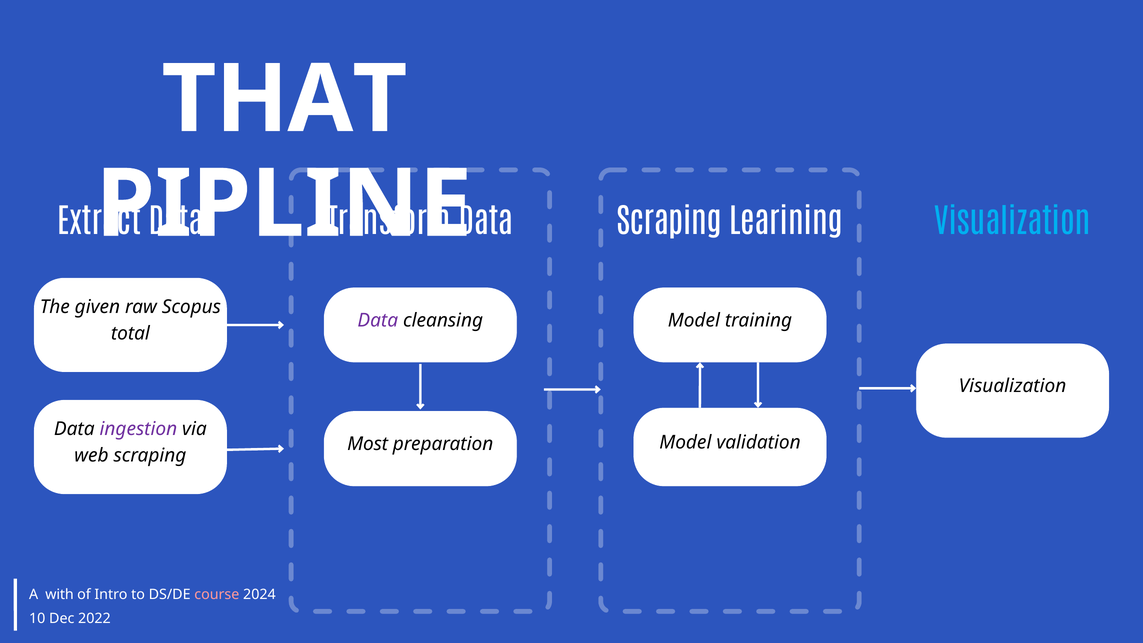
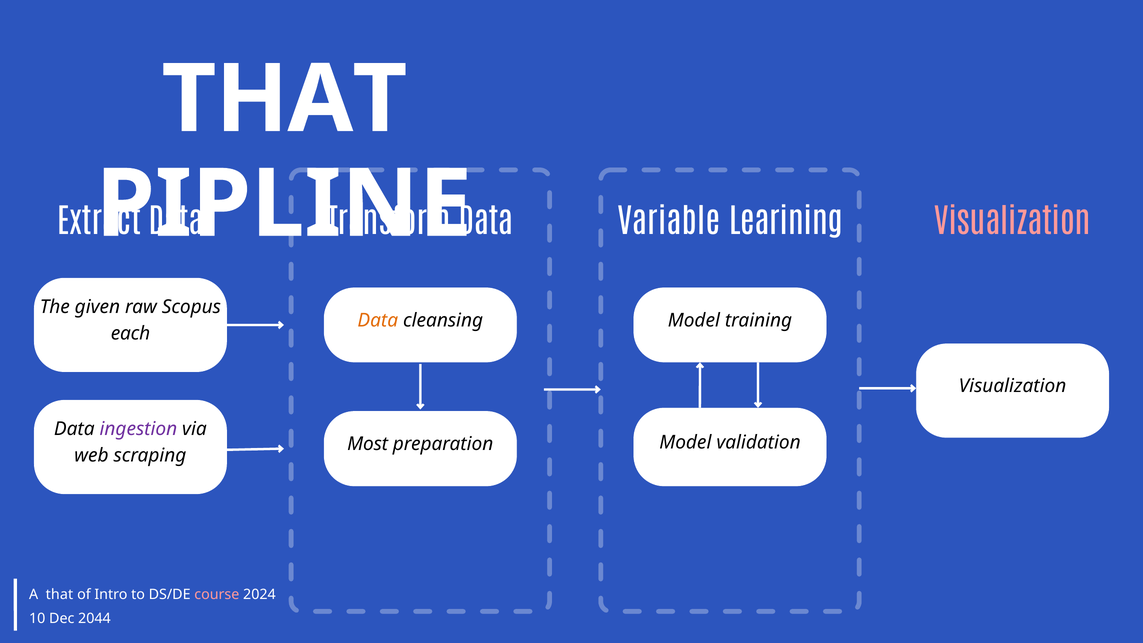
Scraping at (669, 223): Scraping -> Variable
Visualization at (1013, 223) colour: light blue -> pink
Data at (378, 320) colour: purple -> orange
total: total -> each
A with: with -> that
2022: 2022 -> 2044
